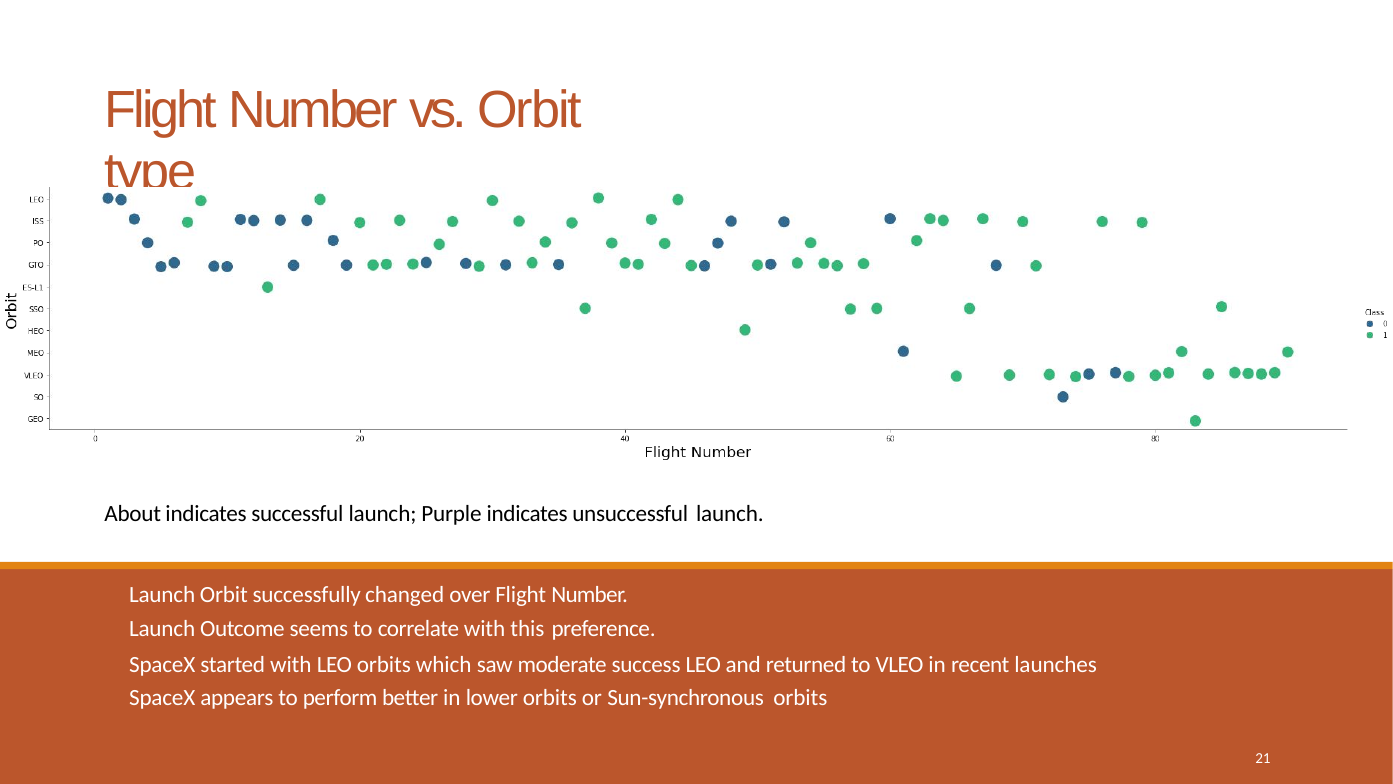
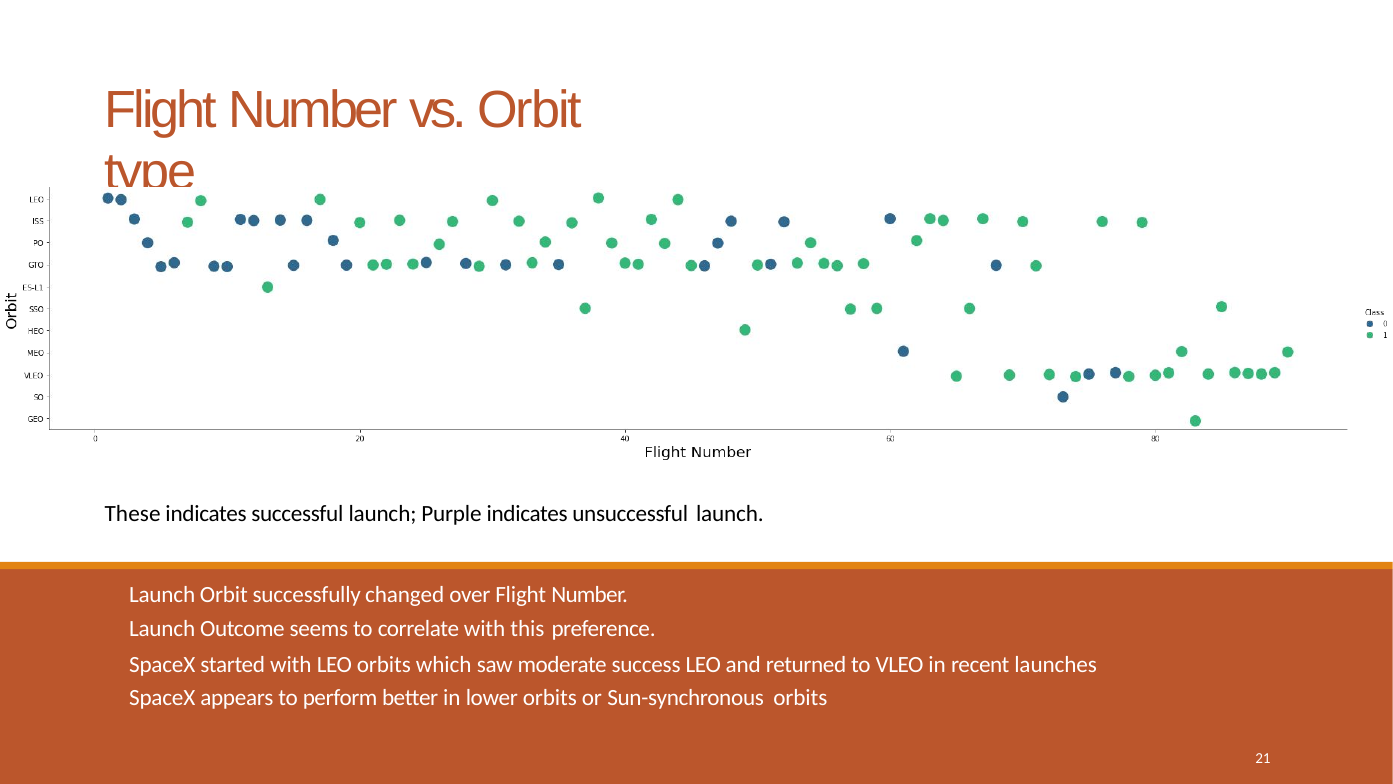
About: About -> These
